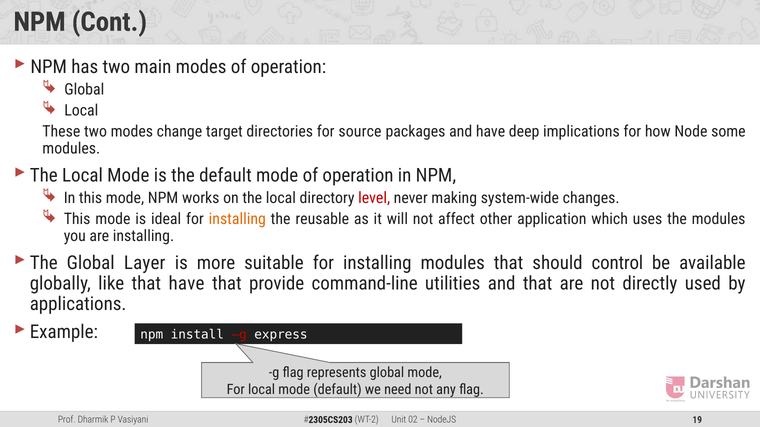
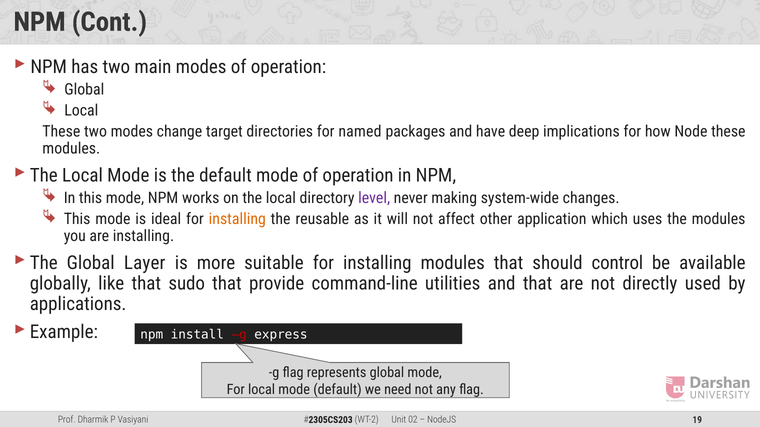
source: source -> named
Node some: some -> these
level colour: red -> purple
that have: have -> sudo
